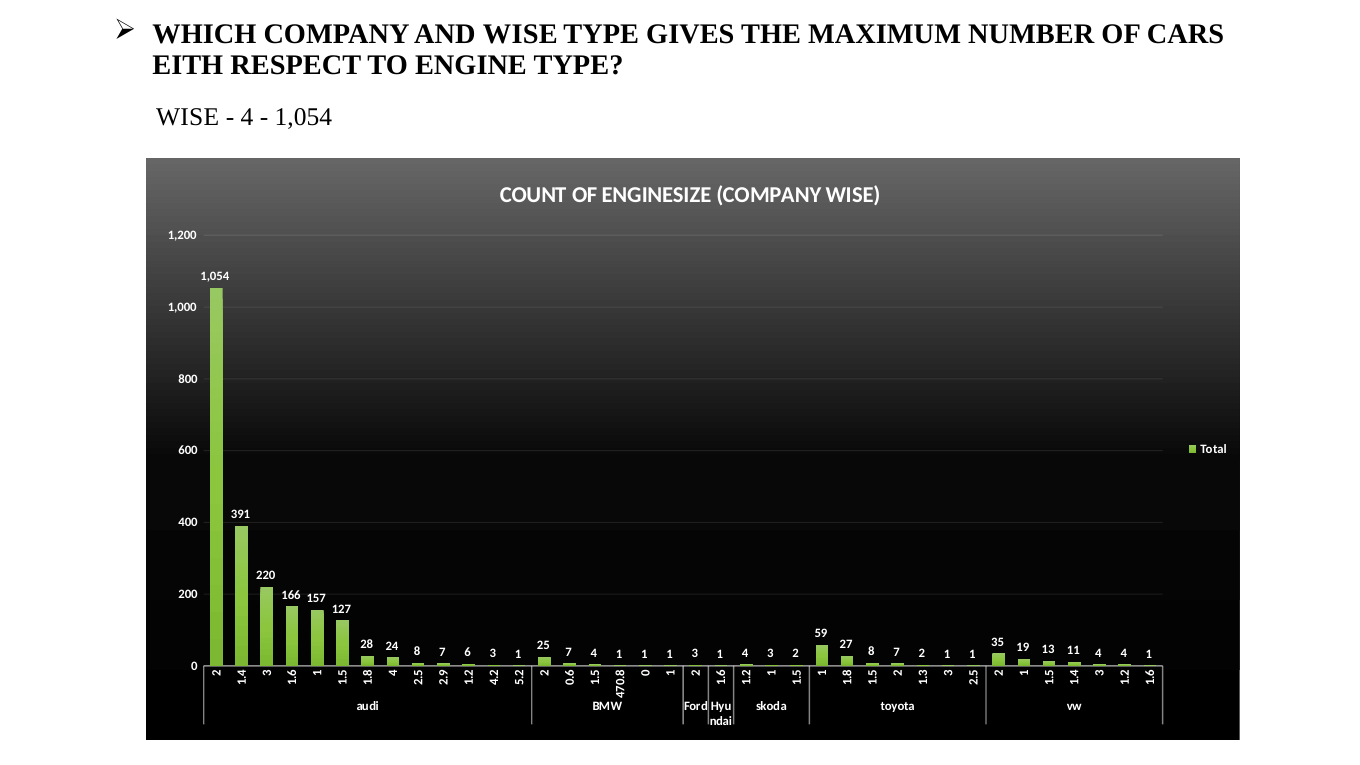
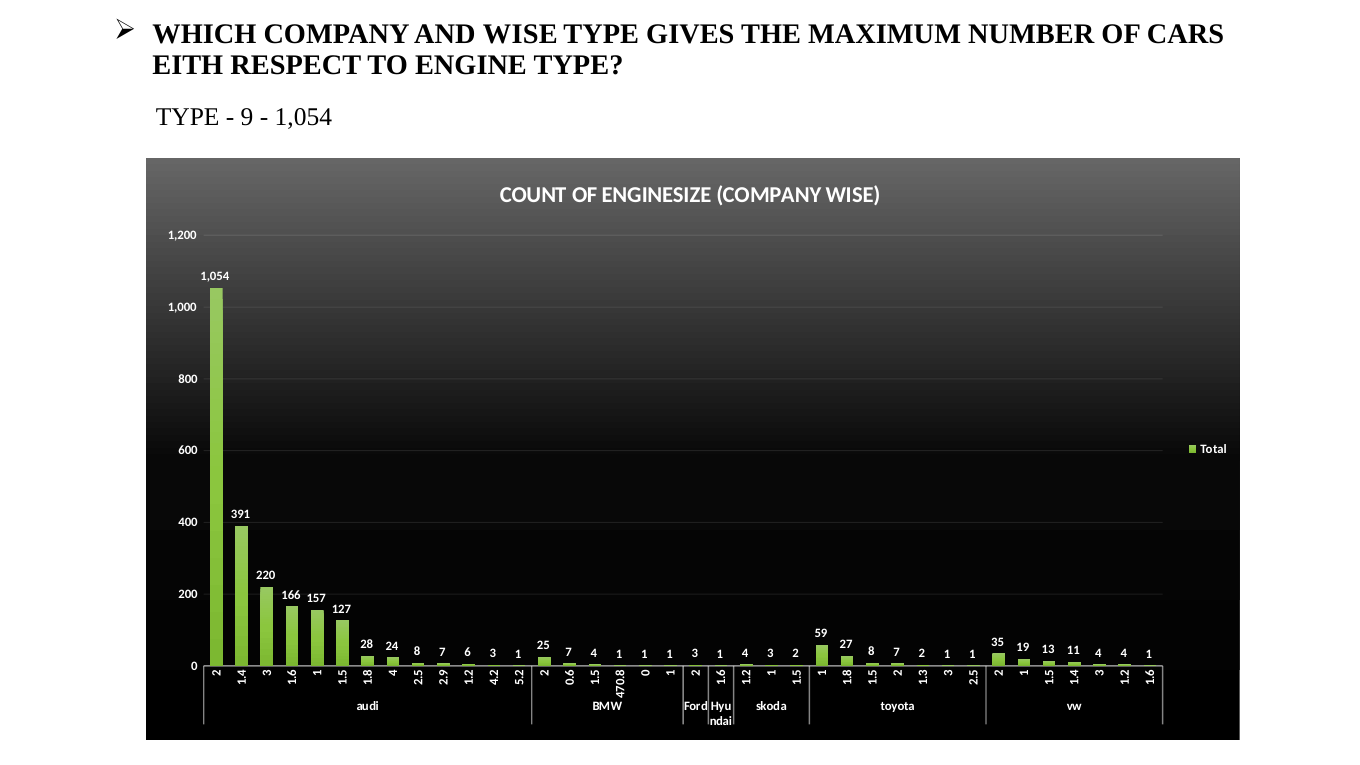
WISE at (188, 117): WISE -> TYPE
4 at (247, 117): 4 -> 9
